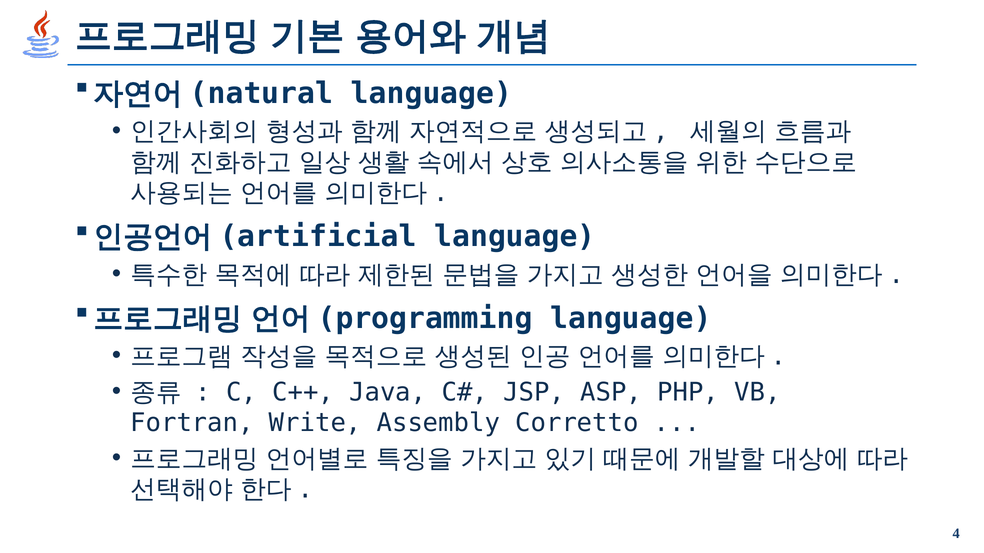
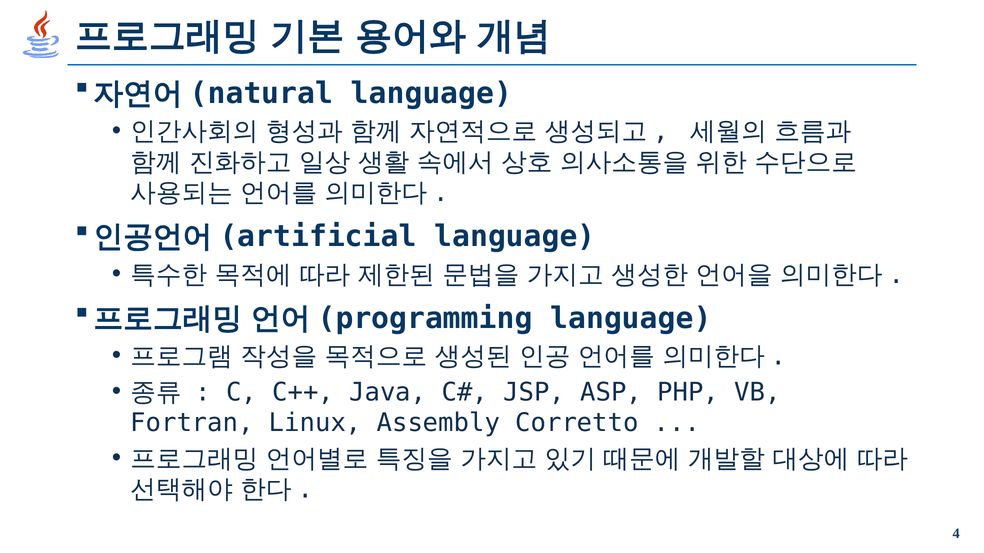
Write: Write -> Linux
